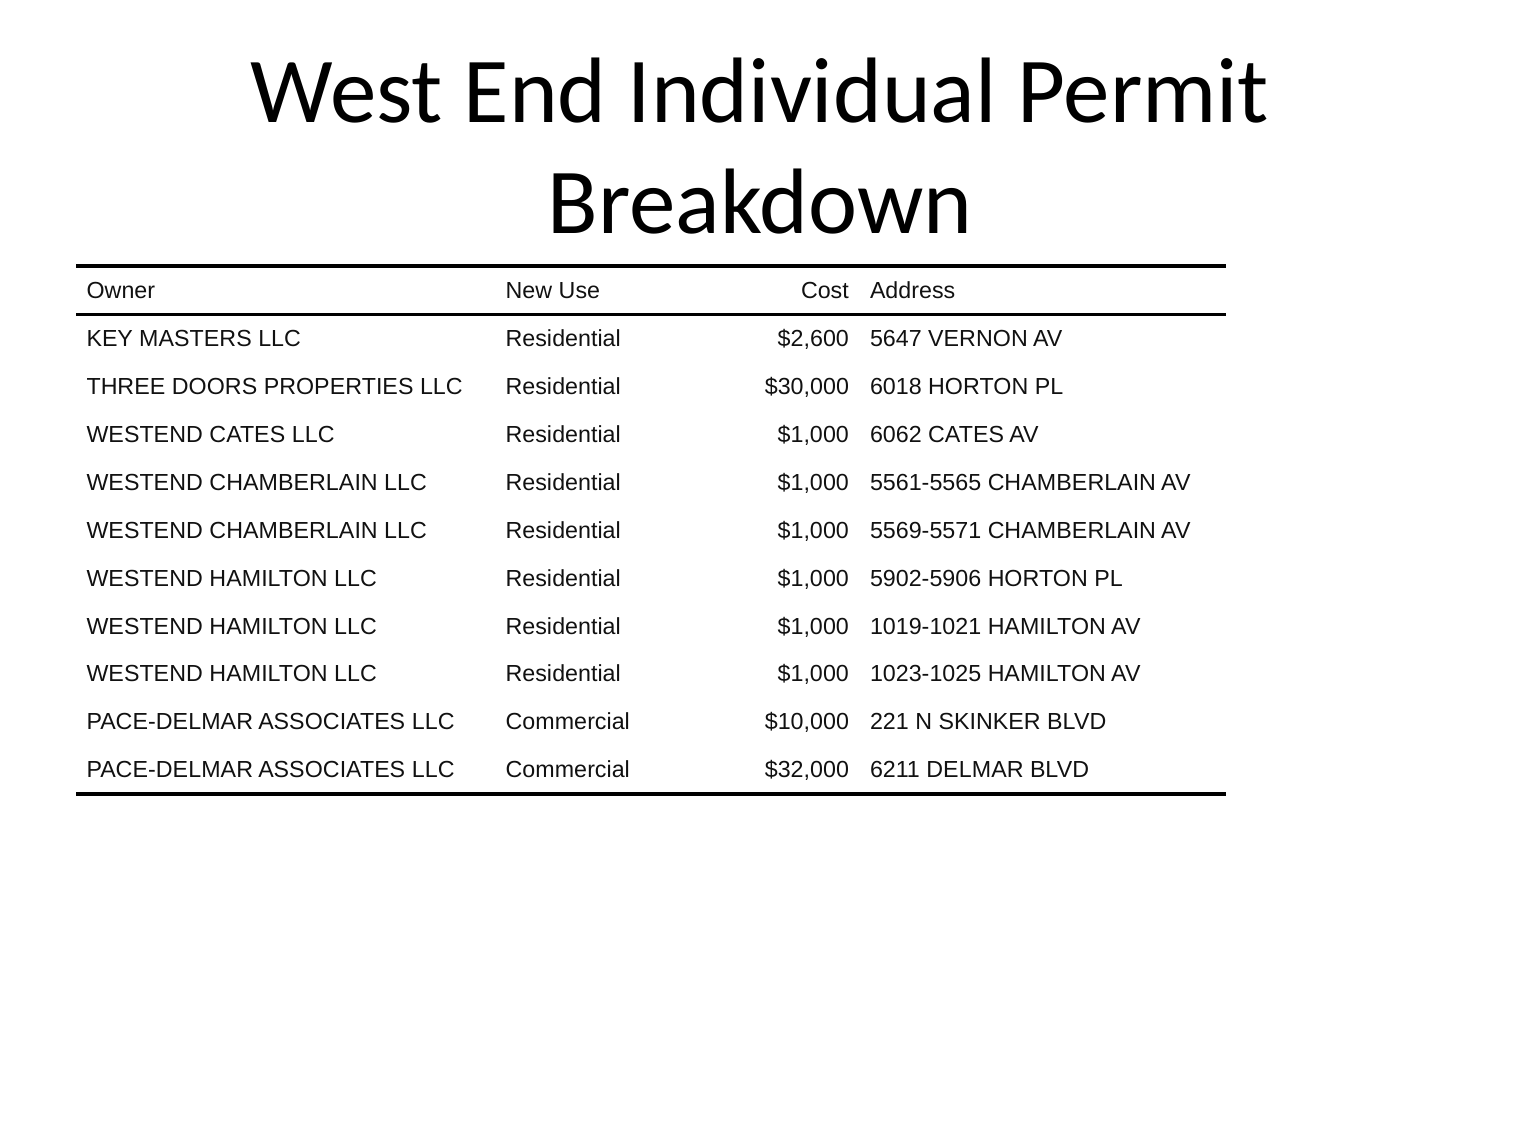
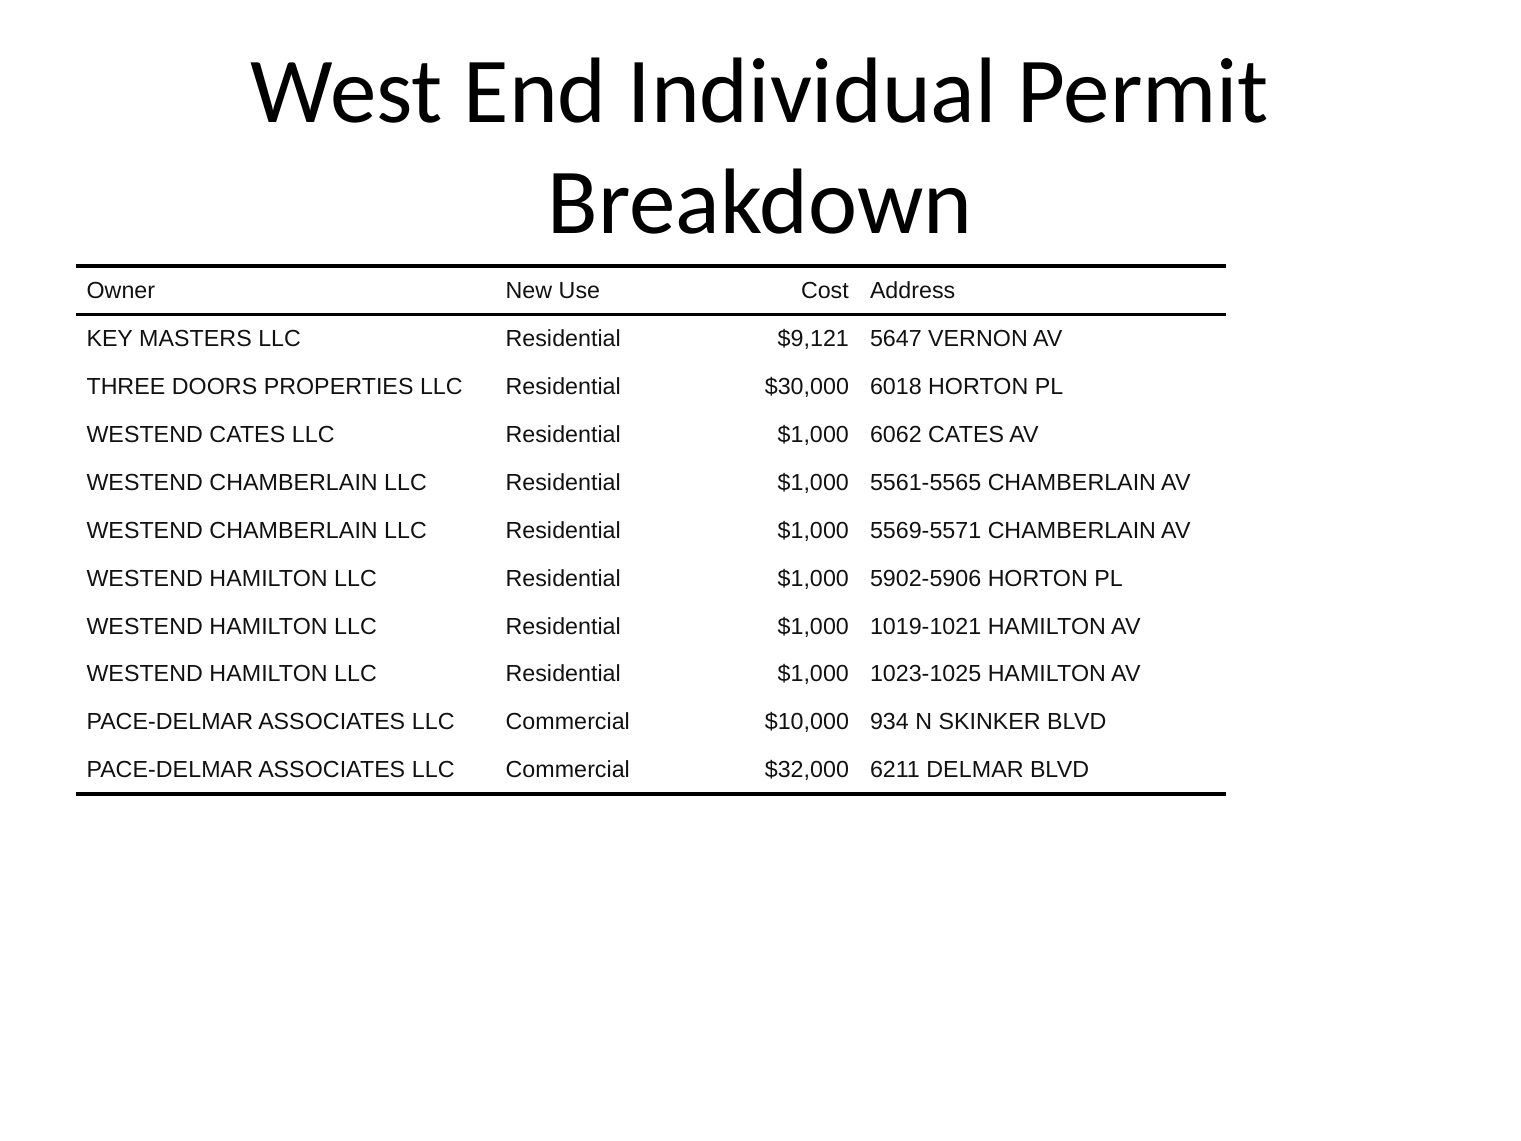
$2,600: $2,600 -> $9,121
221: 221 -> 934
